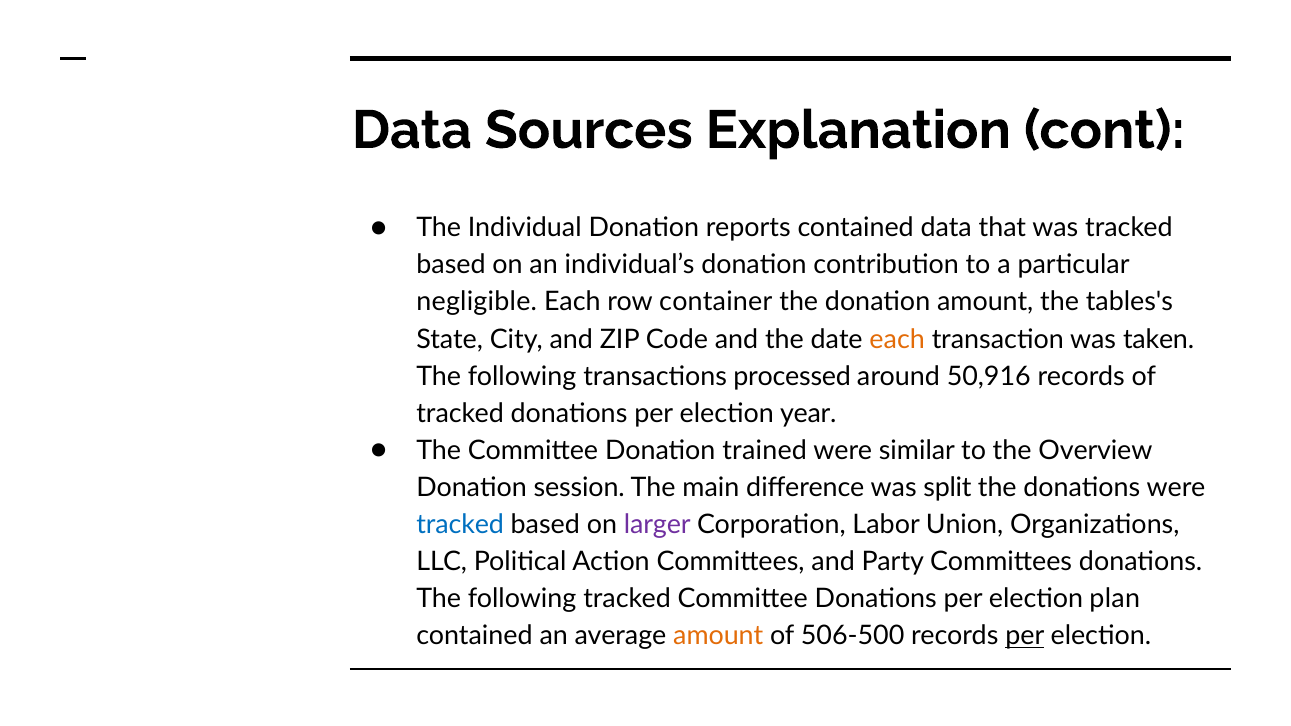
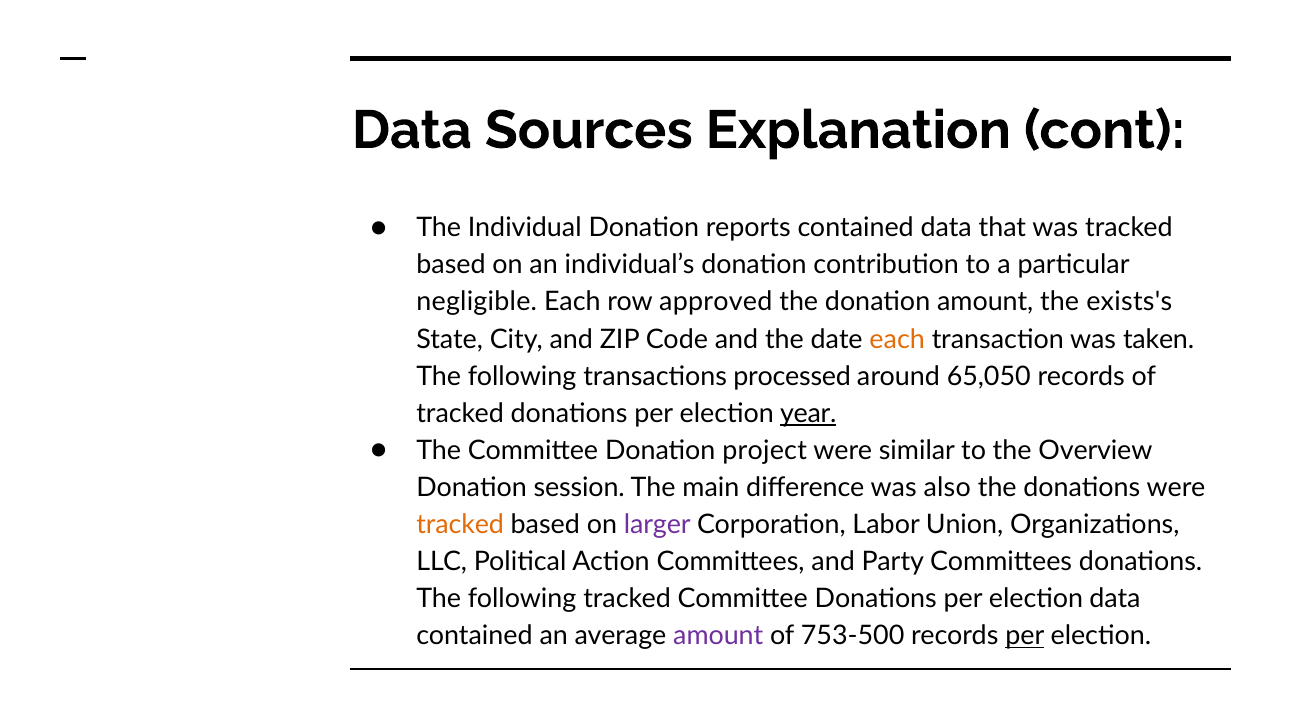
container: container -> approved
tables's: tables's -> exists's
50,916: 50,916 -> 65,050
year underline: none -> present
trained: trained -> project
split: split -> also
tracked at (460, 525) colour: blue -> orange
election plan: plan -> data
amount at (718, 636) colour: orange -> purple
506-500: 506-500 -> 753-500
